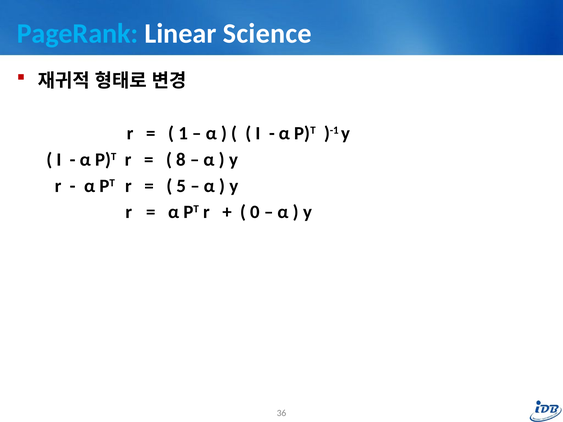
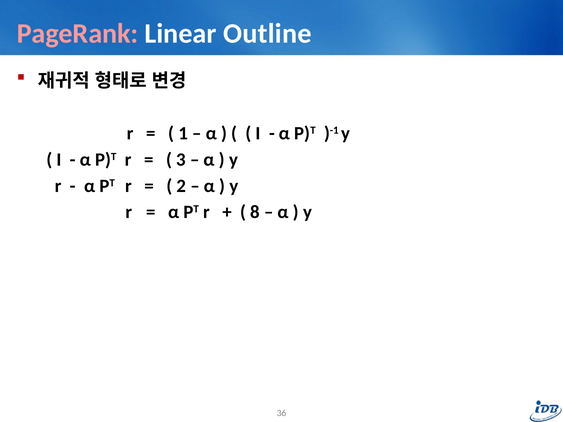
PageRank colour: light blue -> pink
Science: Science -> Outline
8: 8 -> 3
5: 5 -> 2
0: 0 -> 8
